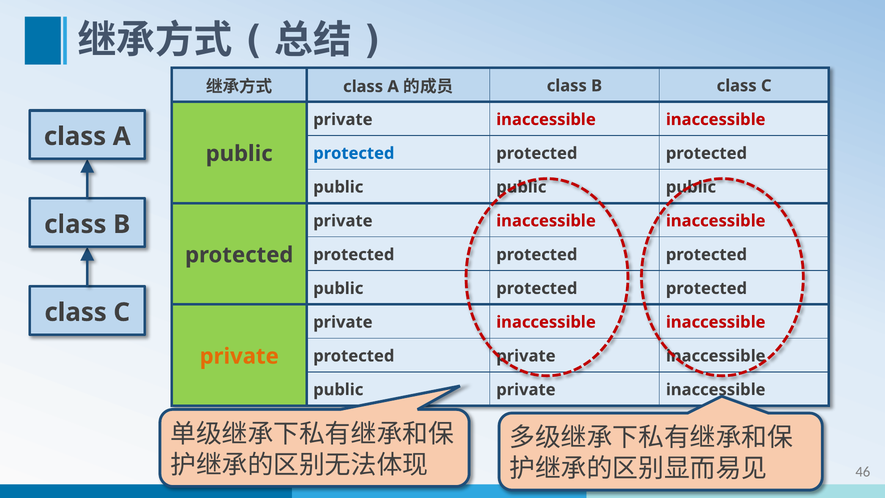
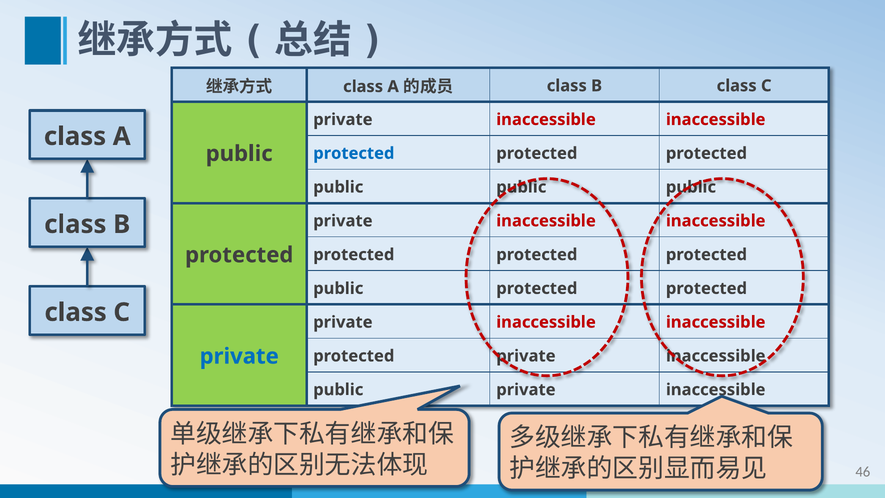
private at (239, 356) colour: orange -> blue
